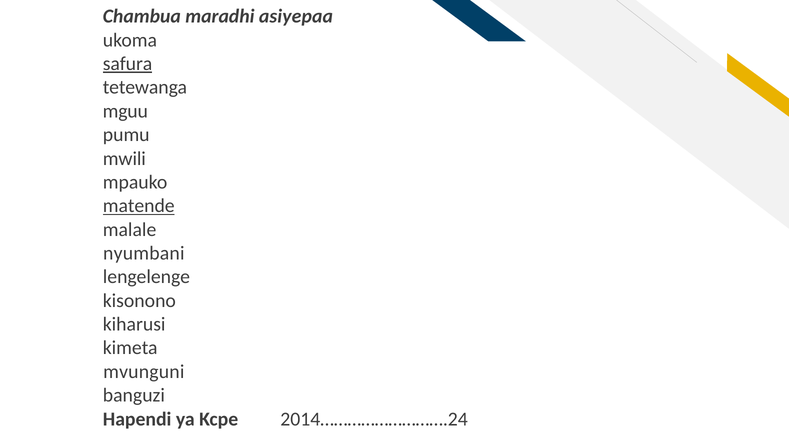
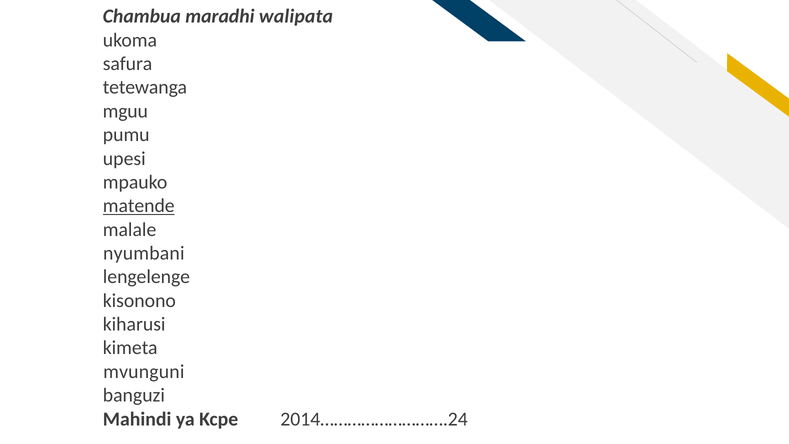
asiyepaa: asiyepaa -> walipata
safura underline: present -> none
mwili: mwili -> upesi
Hapendi: Hapendi -> Mahindi
